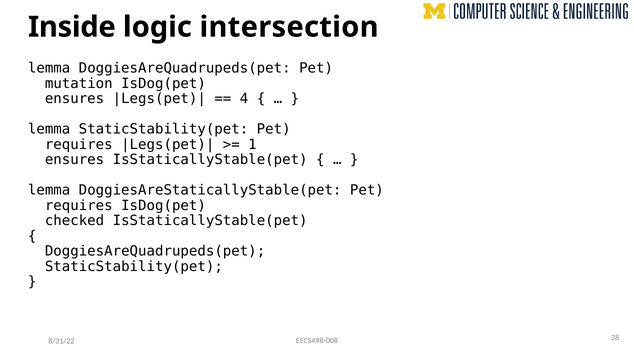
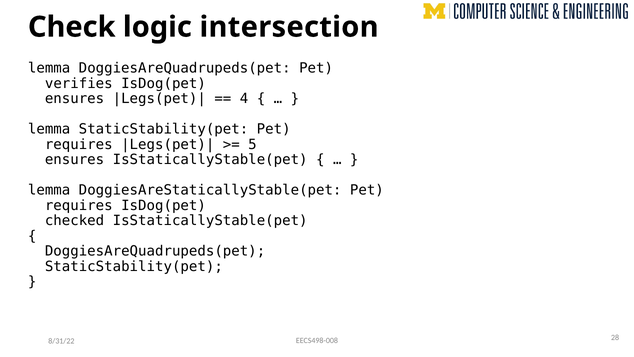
Inside: Inside -> Check
mutation: mutation -> verifies
1: 1 -> 5
